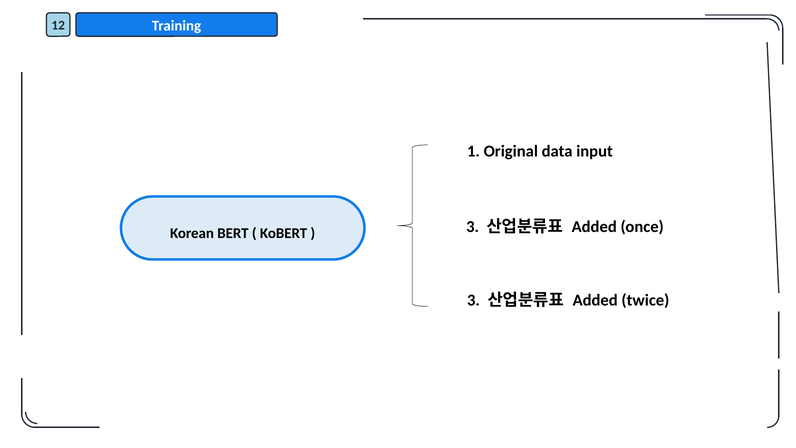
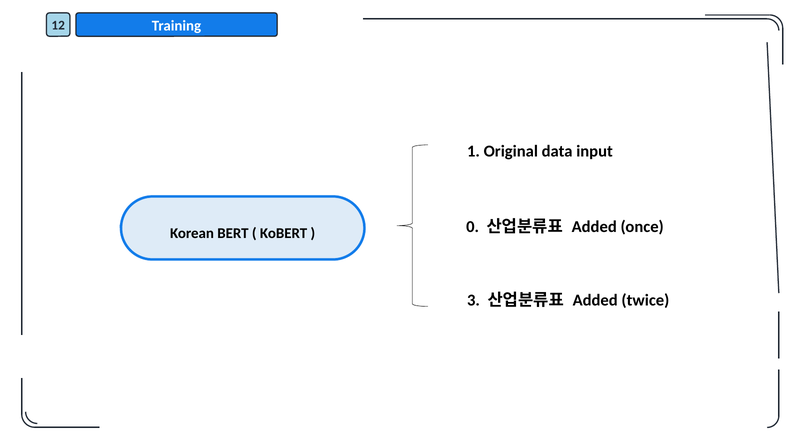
3 at (473, 227): 3 -> 0
